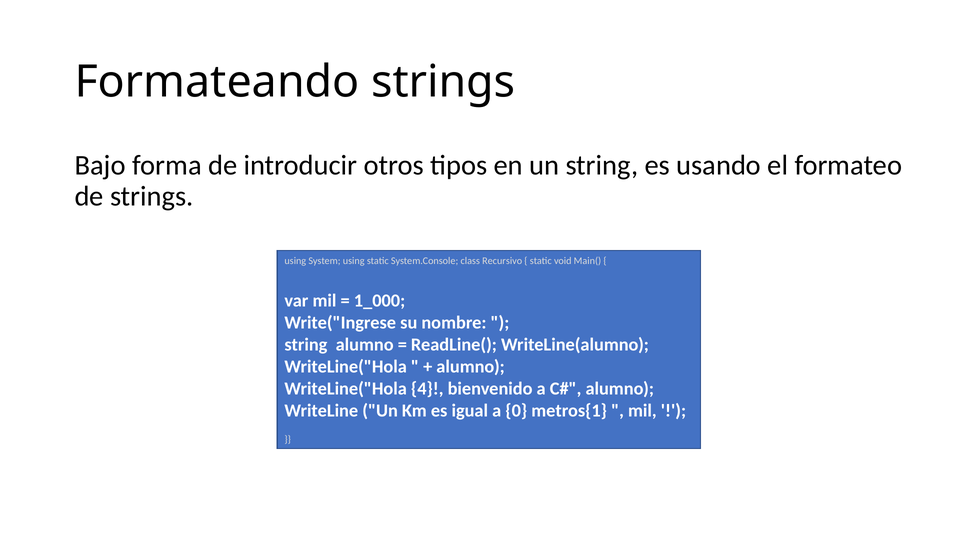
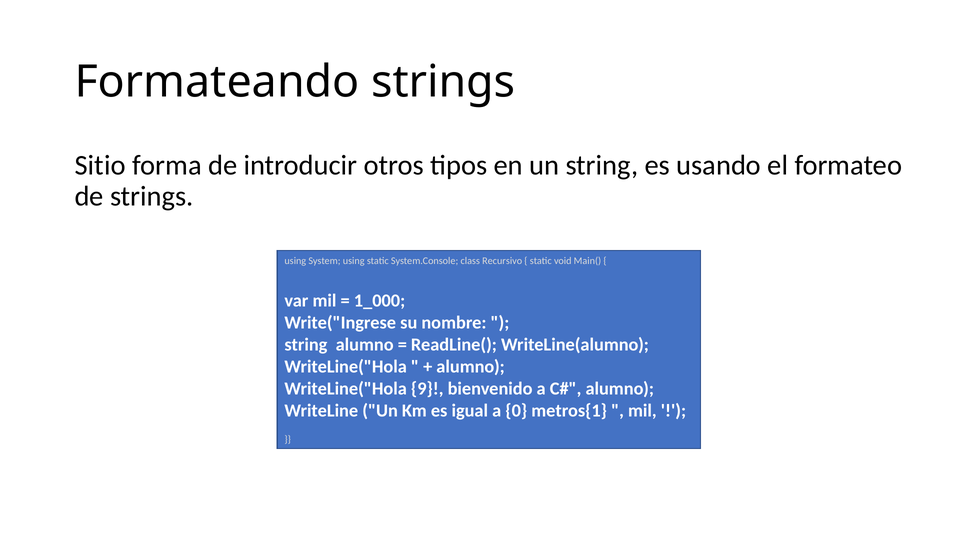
Bajo: Bajo -> Sitio
4: 4 -> 9
